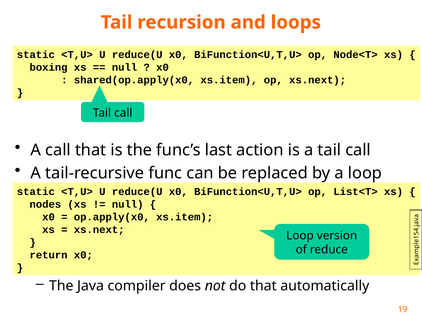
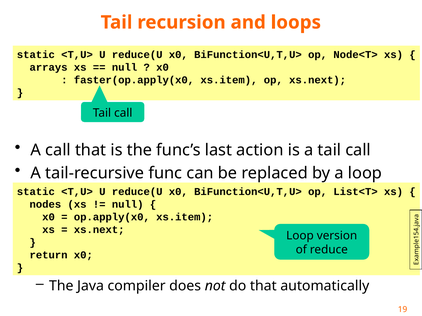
boxing: boxing -> arrays
shared(op.apply(x0: shared(op.apply(x0 -> faster(op.apply(x0
